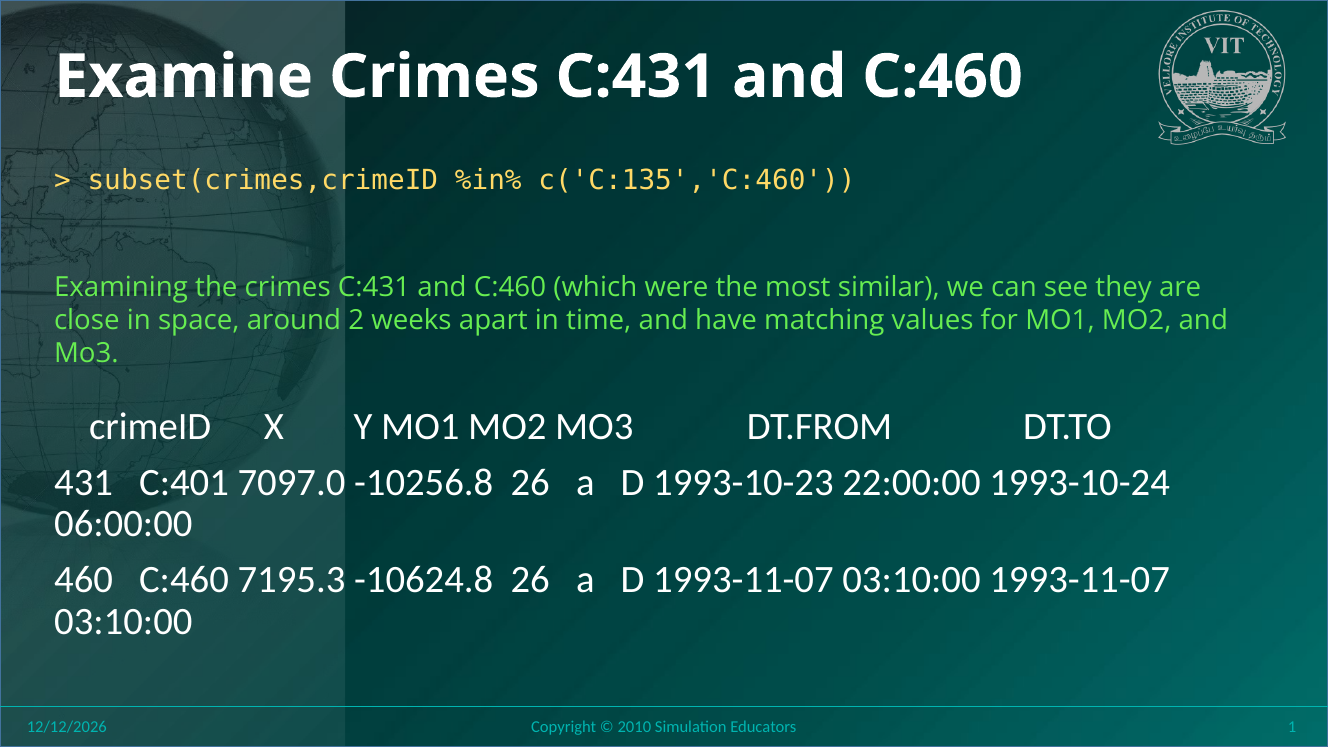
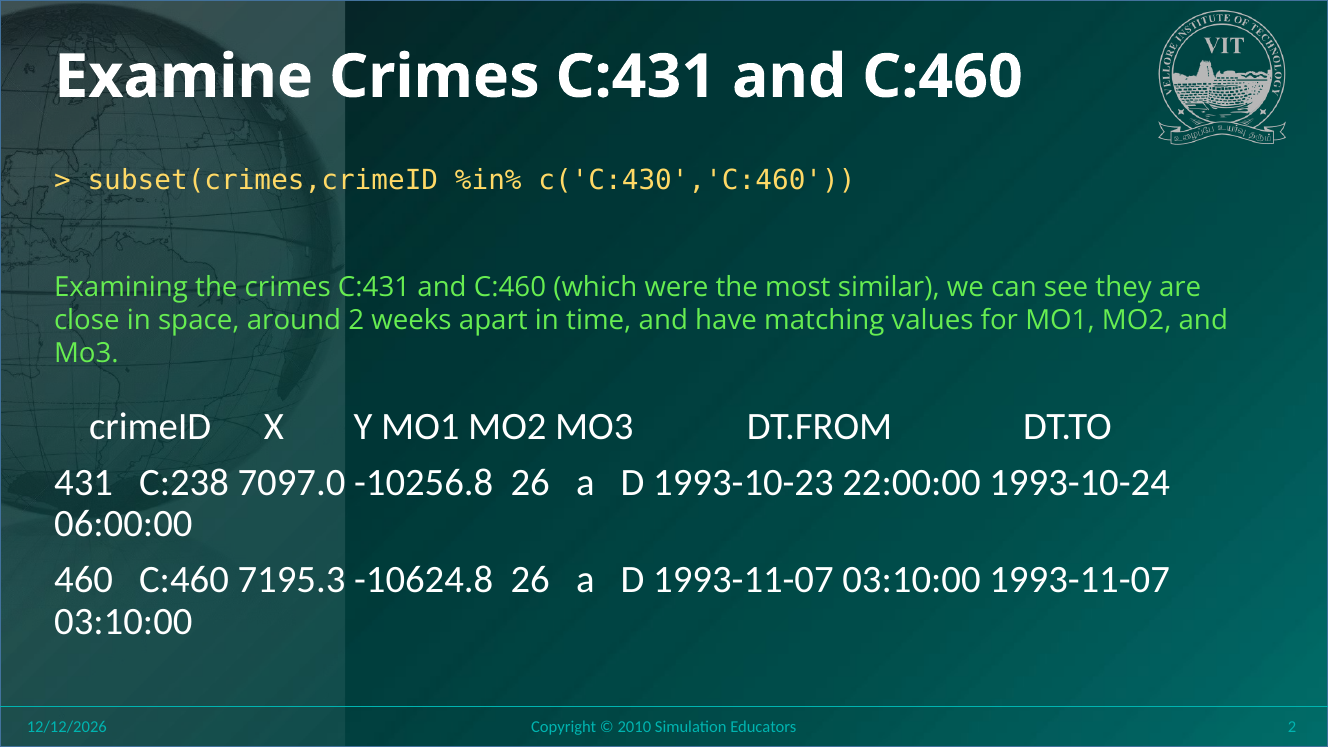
c('C:135','C:460: c('C:135','C:460 -> c('C:430','C:460
C:401: C:401 -> C:238
Educators 1: 1 -> 2
